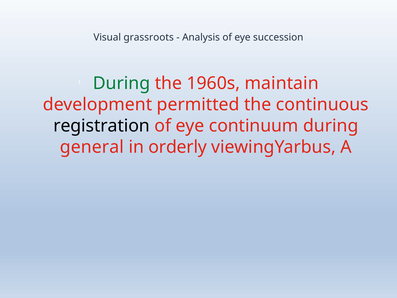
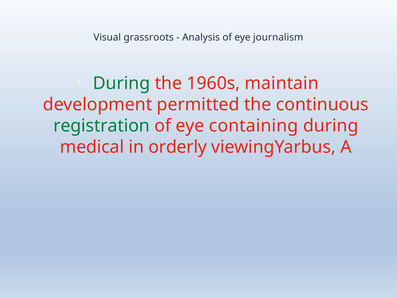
succession: succession -> journalism
registration colour: black -> green
continuum: continuum -> containing
general: general -> medical
